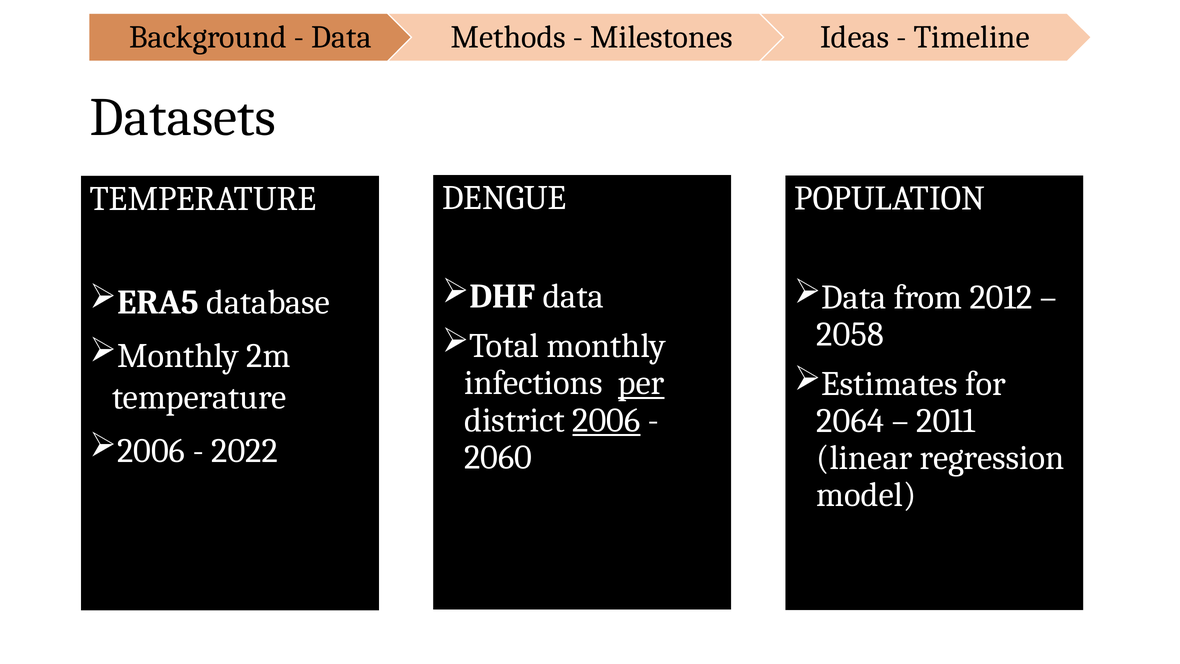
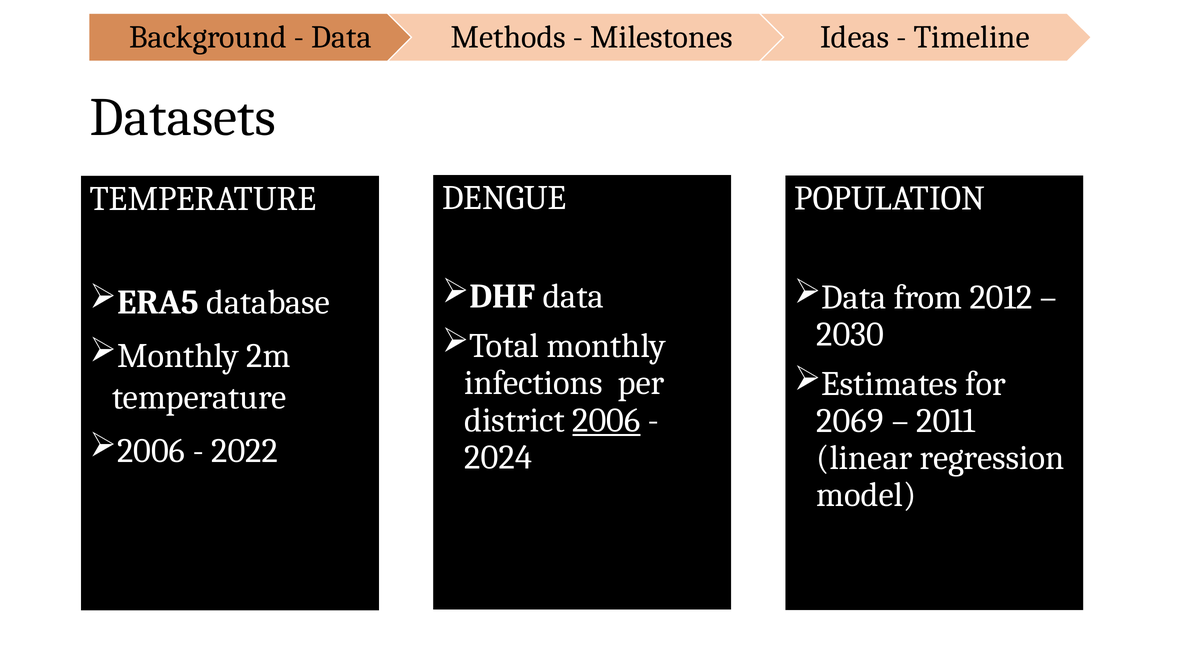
2058: 2058 -> 2030
per underline: present -> none
2064: 2064 -> 2069
2060: 2060 -> 2024
